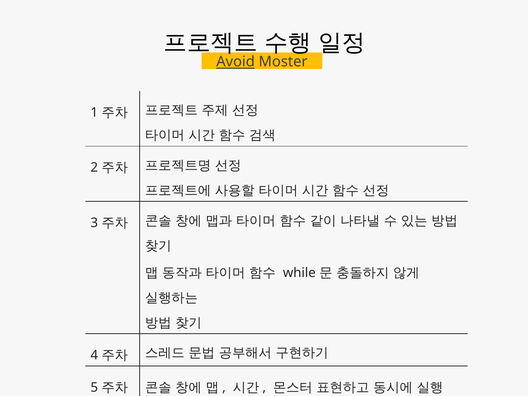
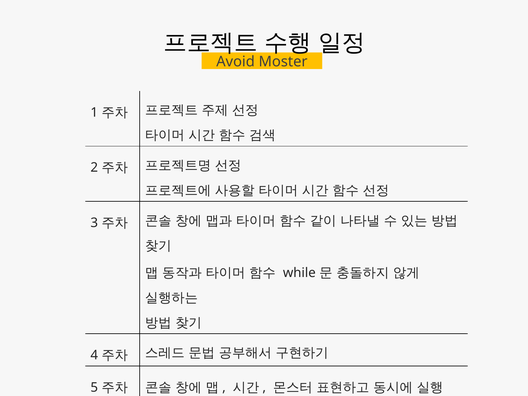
Avoid underline: present -> none
